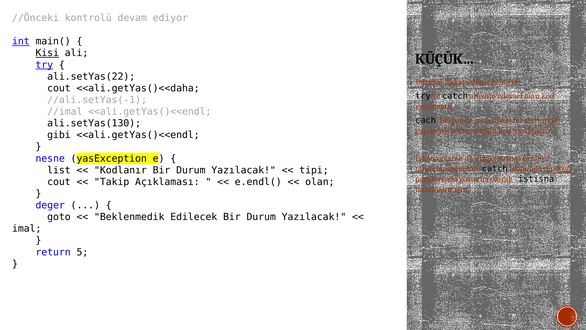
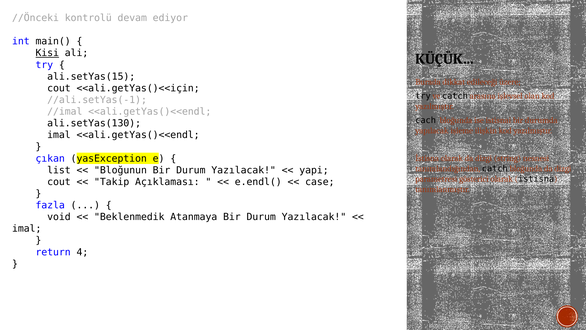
int underline: present -> none
try at (44, 65) underline: present -> none
ali.setYas(22: ali.setYas(22 -> ali.setYas(15
<<ali.getYas()<<daha: <<ali.getYas()<<daha -> <<ali.getYas()<<için
gibi at (59, 135): gibi -> imal
nesne: nesne -> çıkan
Kodlanır: Kodlanır -> Bloğunun
tipi: tipi -> yapi
olan at (320, 182): olan -> case
deger: deger -> fazla
goto: goto -> void
Edilecek: Edilecek -> Atanmaya
5: 5 -> 4
